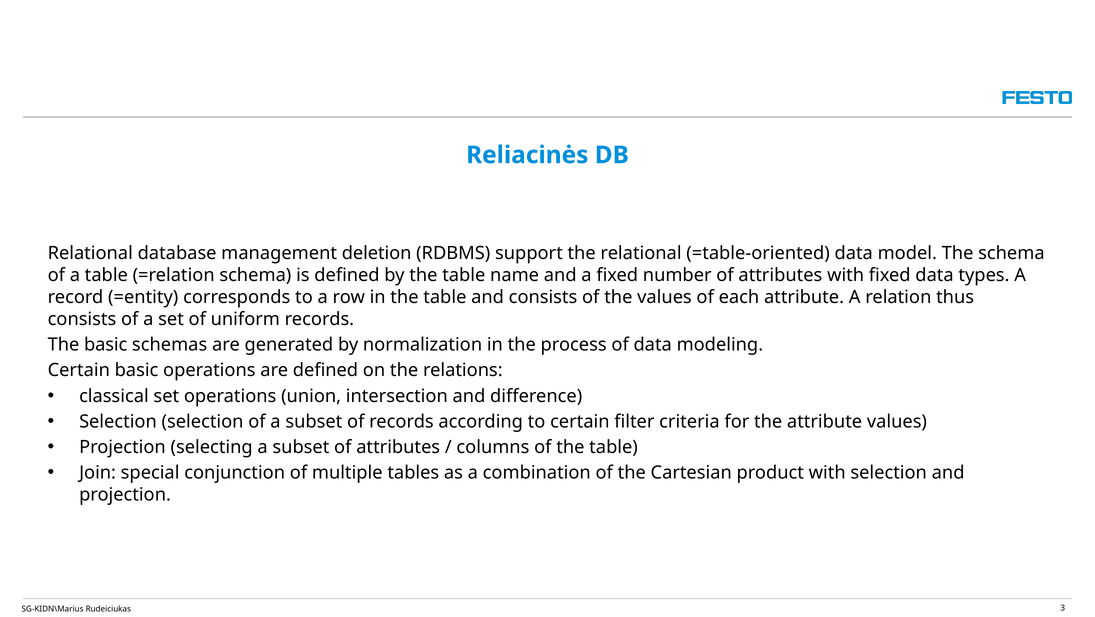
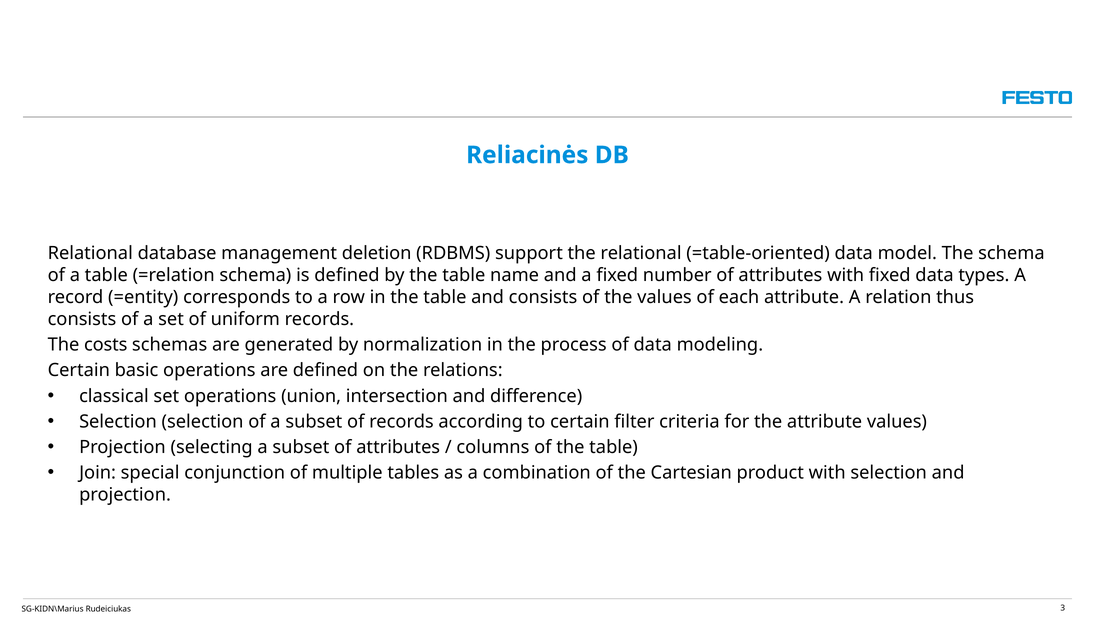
The basic: basic -> costs
